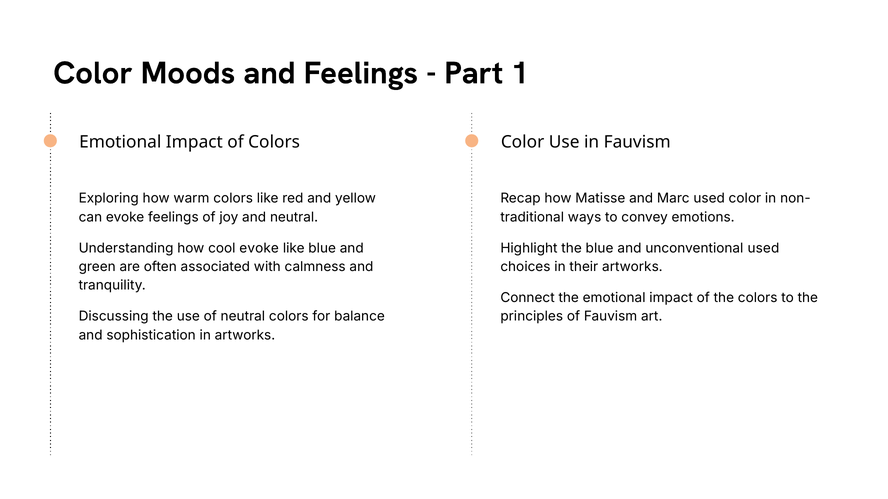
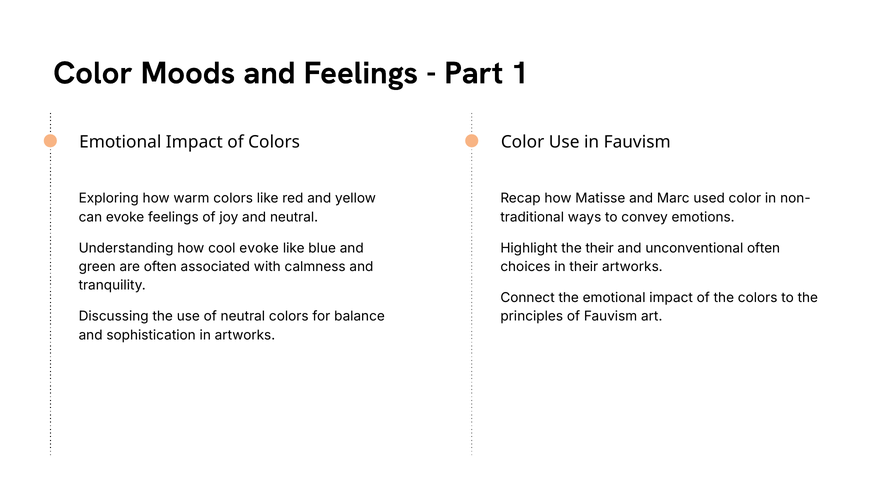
the blue: blue -> their
unconventional used: used -> often
